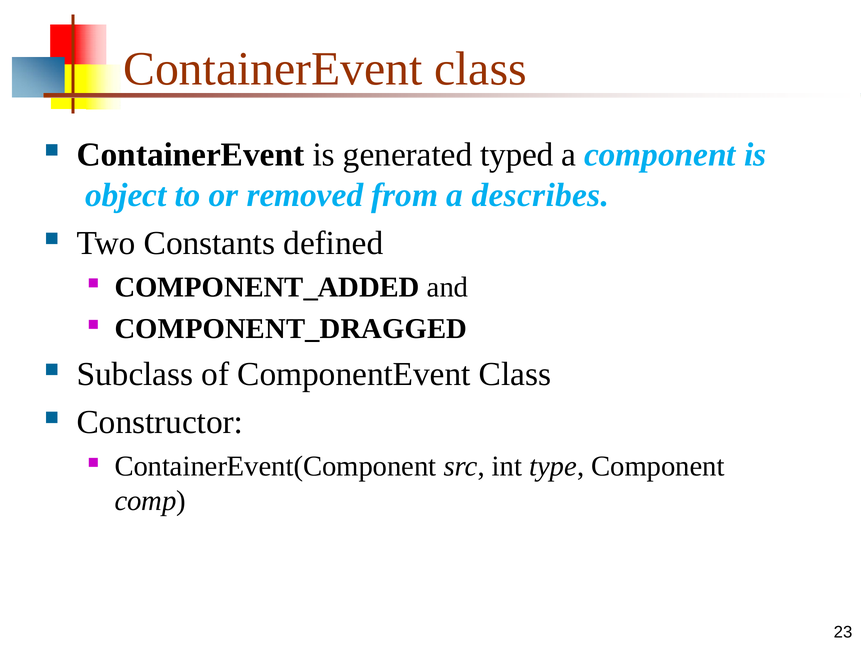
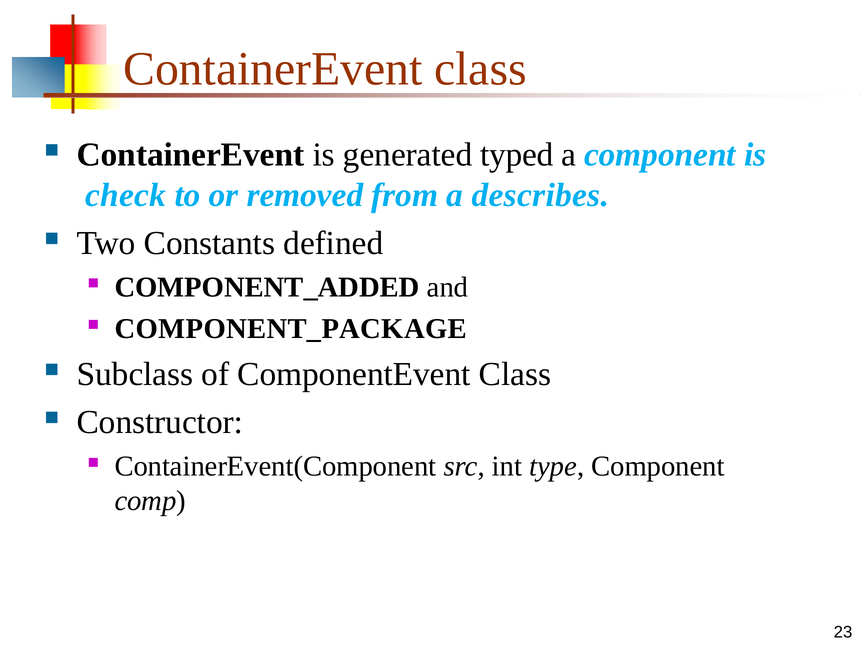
object: object -> check
COMPONENT_DRAGGED: COMPONENT_DRAGGED -> COMPONENT_PACKAGE
